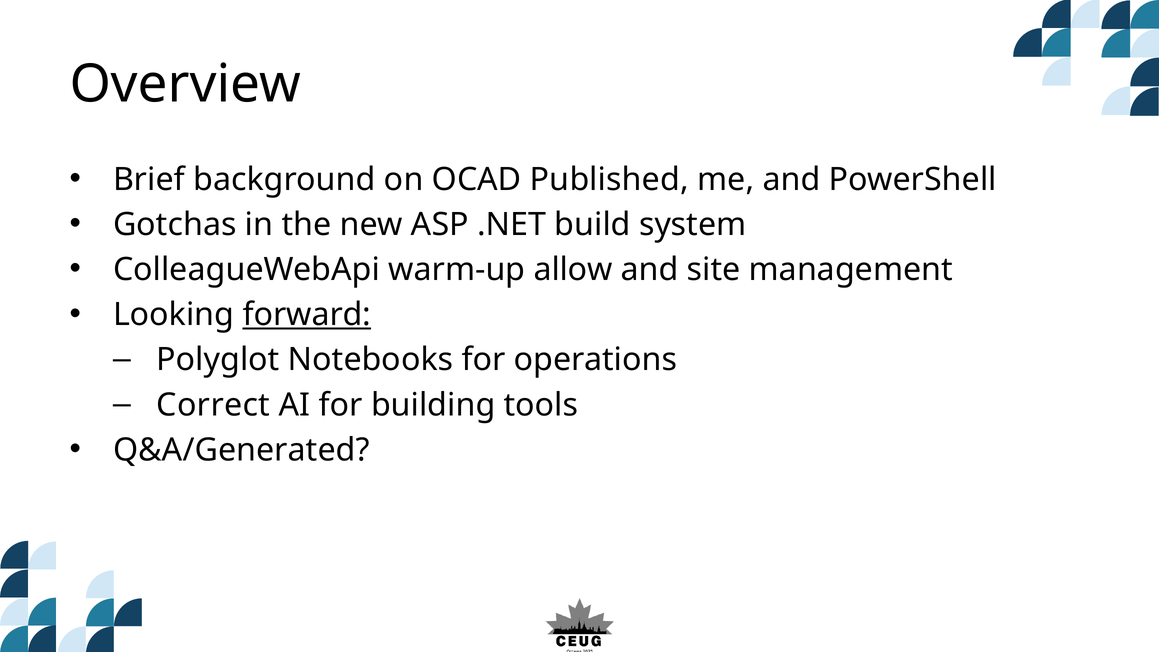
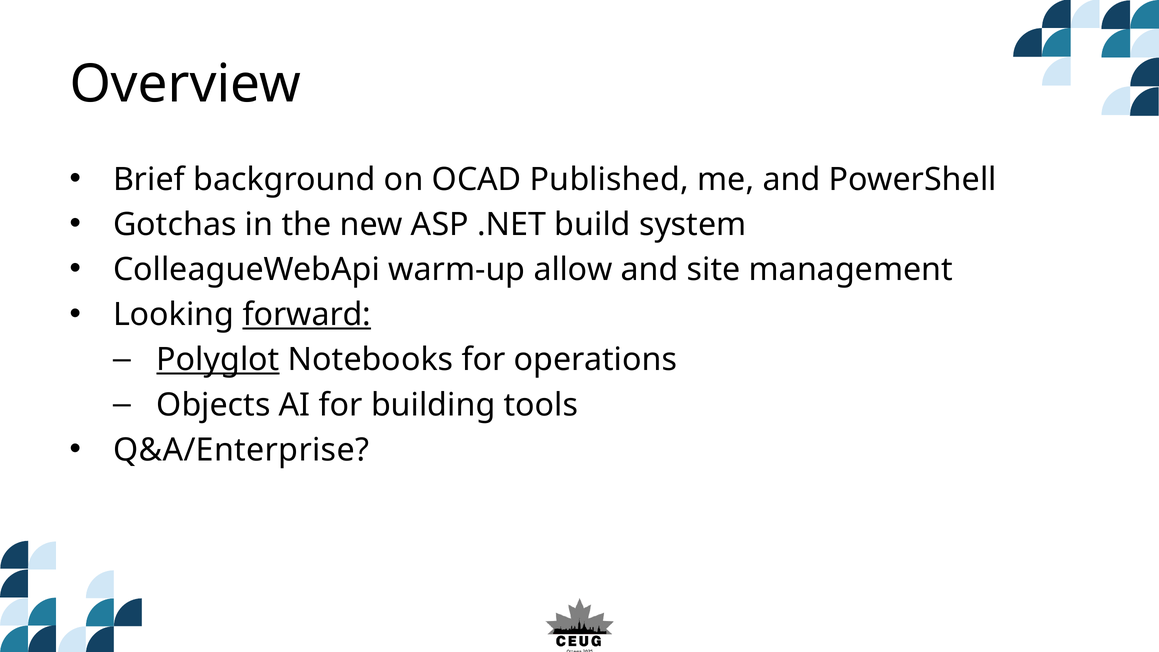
Polyglot underline: none -> present
Correct: Correct -> Objects
Q&A/Generated: Q&A/Generated -> Q&A/Enterprise
